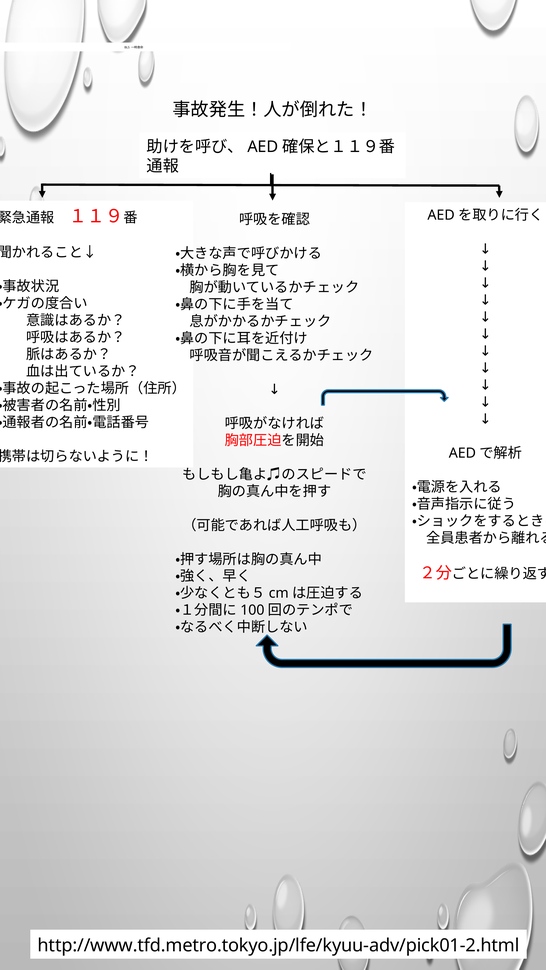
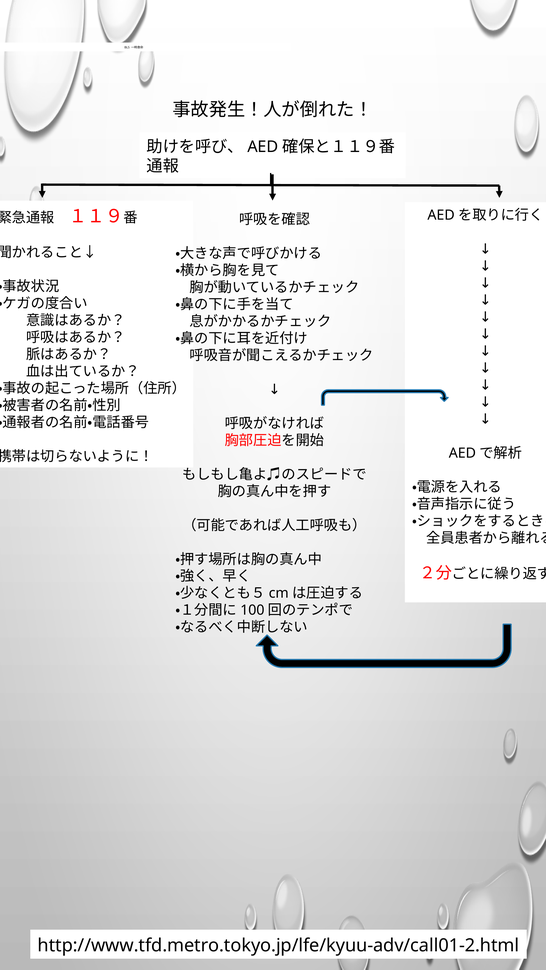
http://www.tfd.metro.tokyo.jp/lfe/kyuu-adv/pick01-2.html: http://www.tfd.metro.tokyo.jp/lfe/kyuu-adv/pick01-2.html -> http://www.tfd.metro.tokyo.jp/lfe/kyuu-adv/call01-2.html
